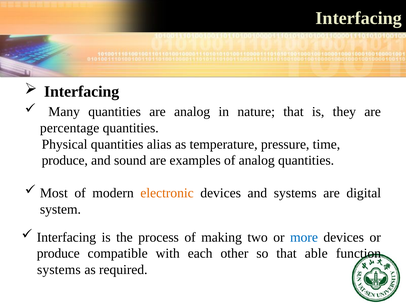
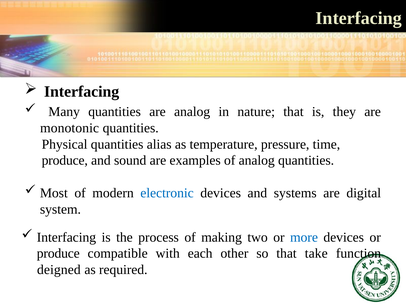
percentage: percentage -> monotonic
electronic colour: orange -> blue
able: able -> take
systems at (59, 269): systems -> deigned
